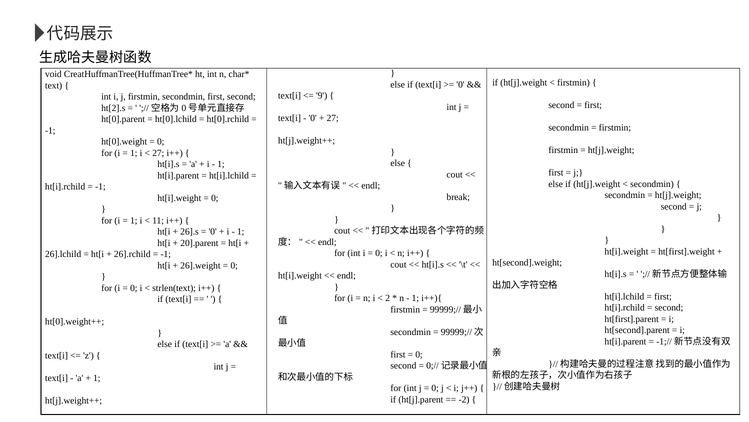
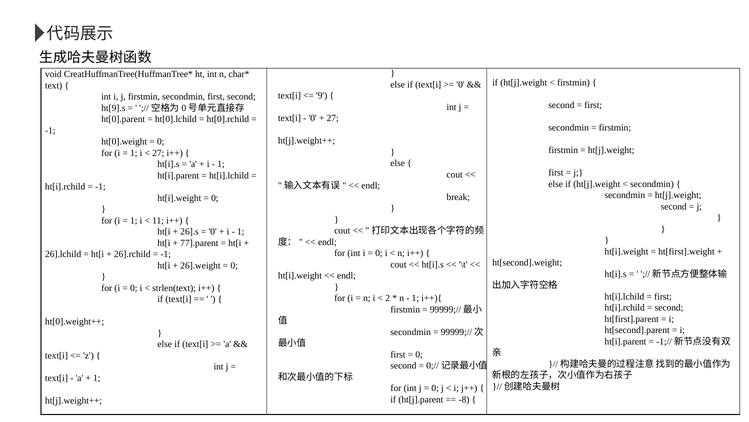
ht[2].s: ht[2].s -> ht[9].s
20].parent: 20].parent -> 77].parent
-2: -2 -> -8
